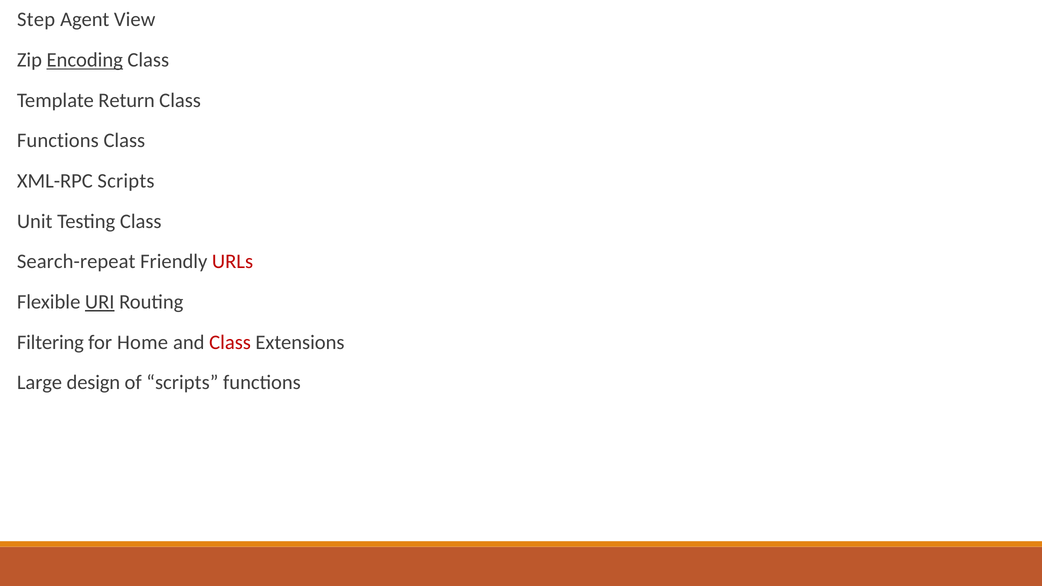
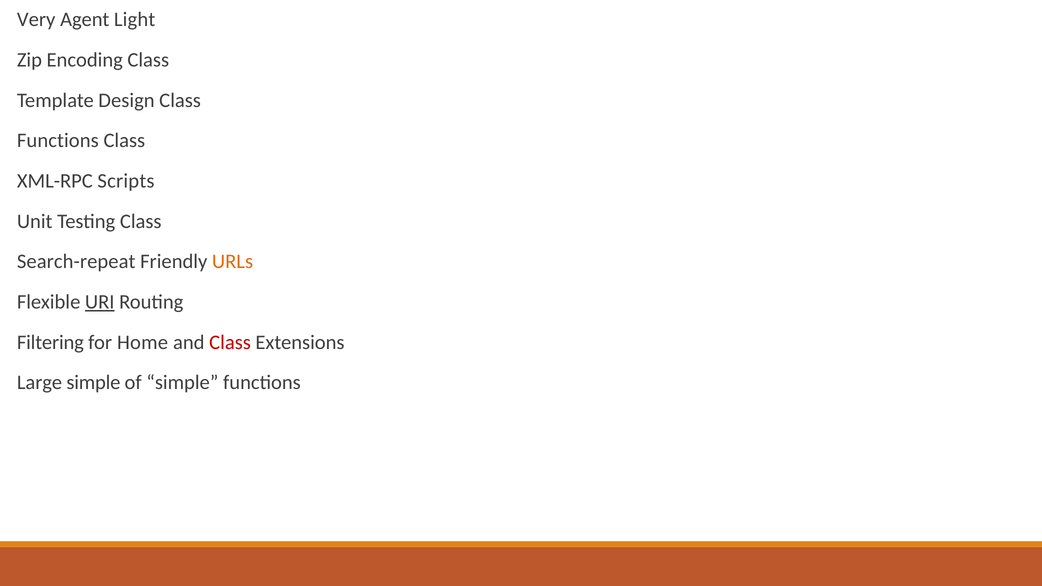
Step: Step -> Very
View: View -> Light
Encoding underline: present -> none
Return: Return -> Design
URLs colour: red -> orange
Large design: design -> simple
of scripts: scripts -> simple
